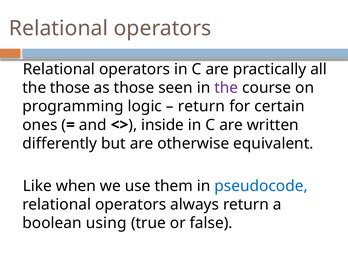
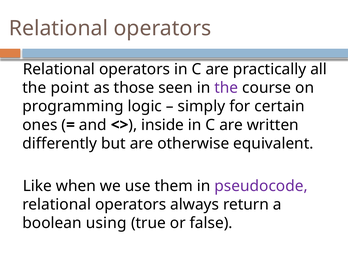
the those: those -> point
return at (201, 106): return -> simply
pseudocode colour: blue -> purple
